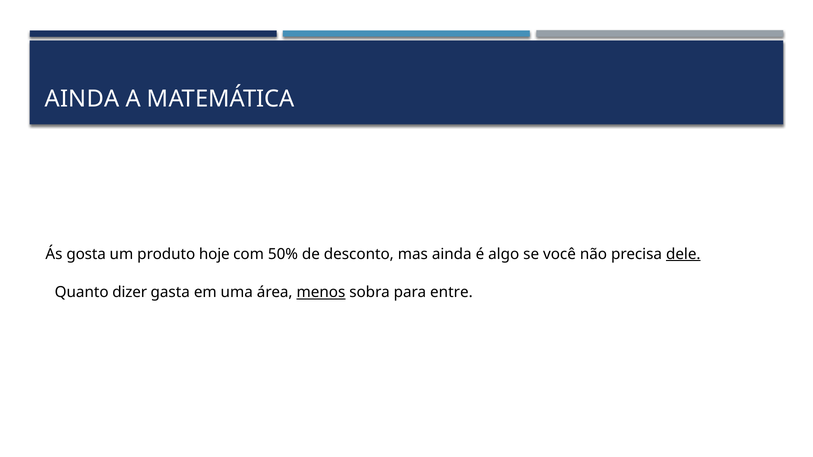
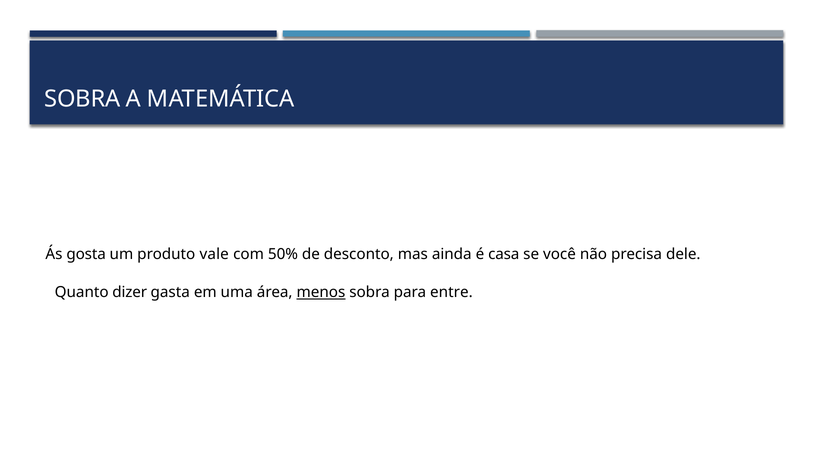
AINDA at (82, 99): AINDA -> SOBRA
hoje: hoje -> vale
algo: algo -> casa
dele underline: present -> none
